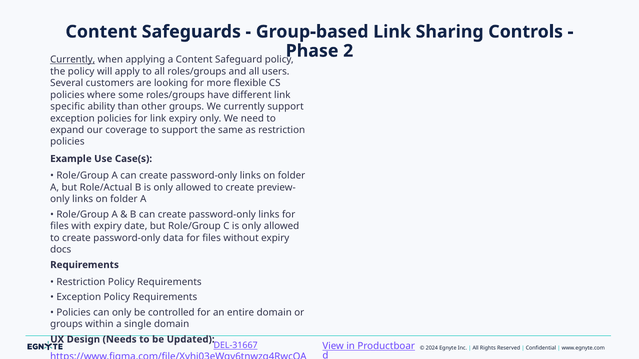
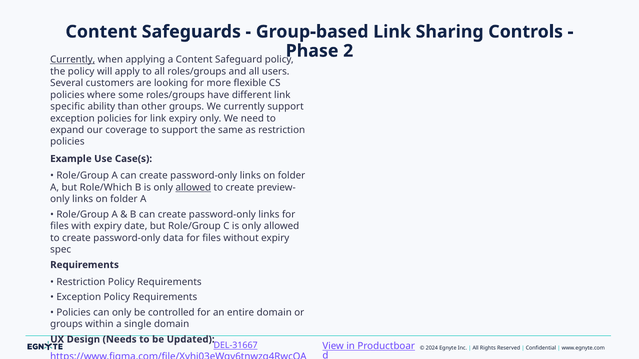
Role/Actual: Role/Actual -> Role/Which
allowed at (193, 188) underline: none -> present
docs: docs -> spec
